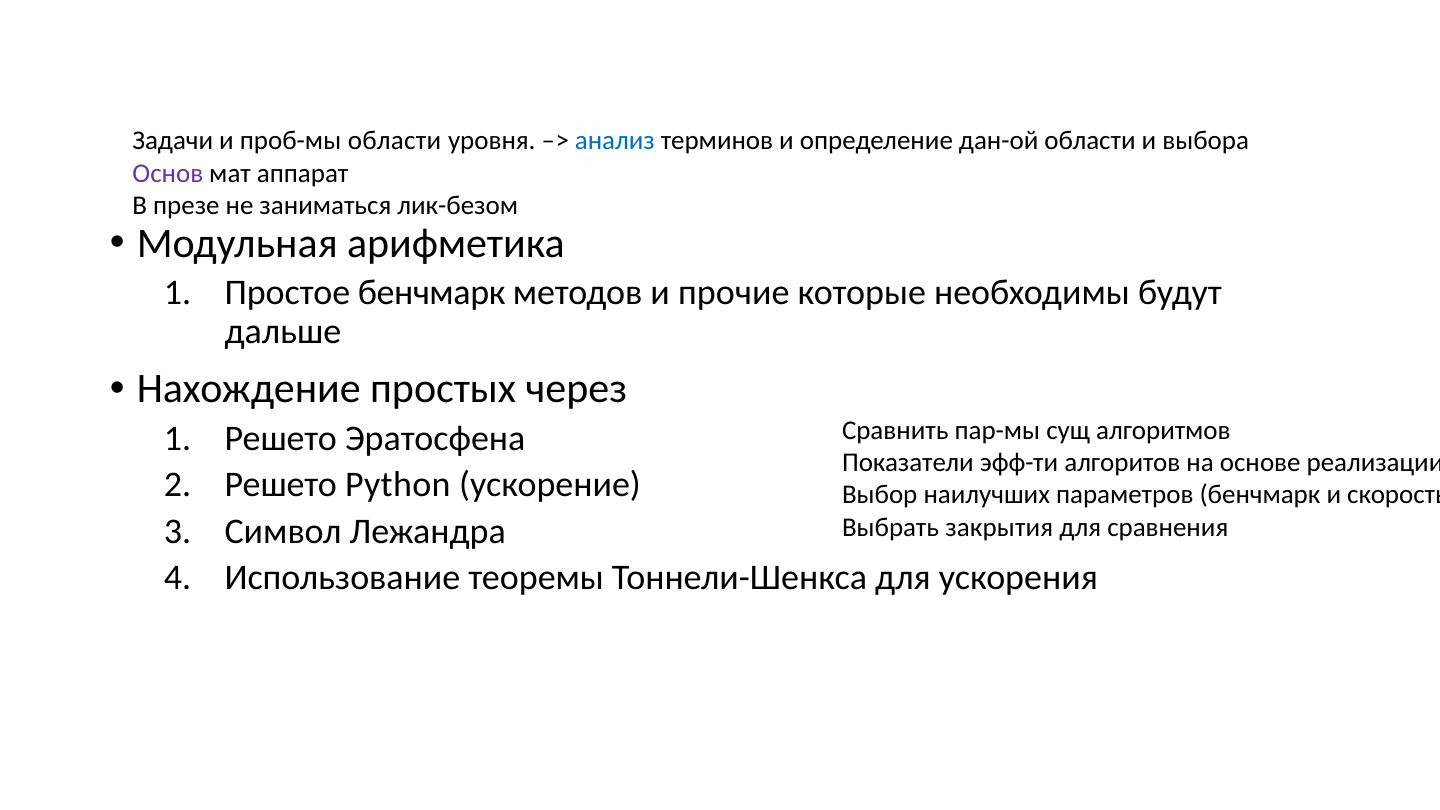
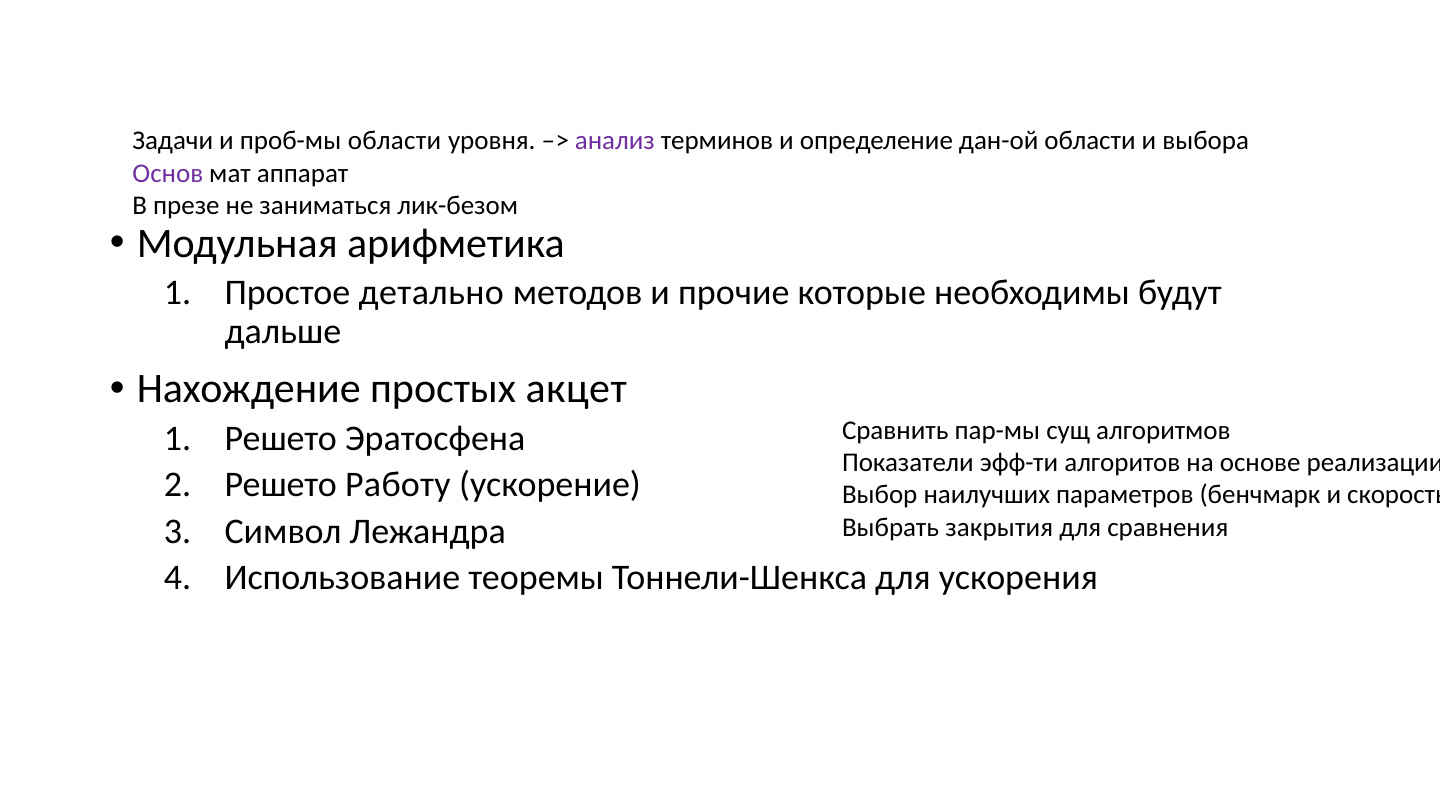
анализ colour: blue -> purple
Простое бенчмарк: бенчмарк -> детально
через: через -> акцет
Python: Python -> Работу
